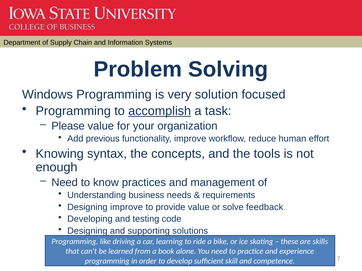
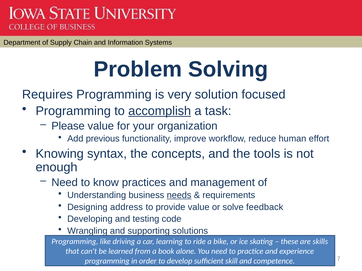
Windows: Windows -> Requires
needs underline: none -> present
Designing improve: improve -> address
Designing at (87, 231): Designing -> Wrangling
